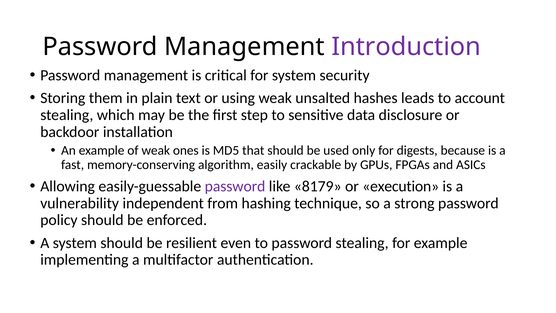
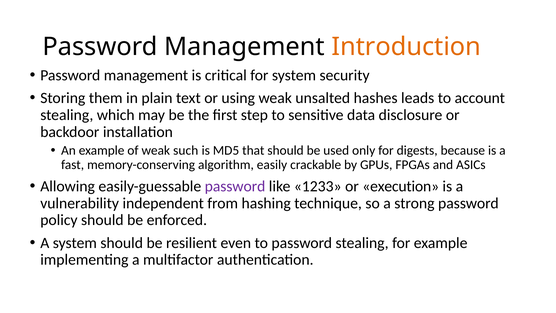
Introduction colour: purple -> orange
ones: ones -> such
8179: 8179 -> 1233
